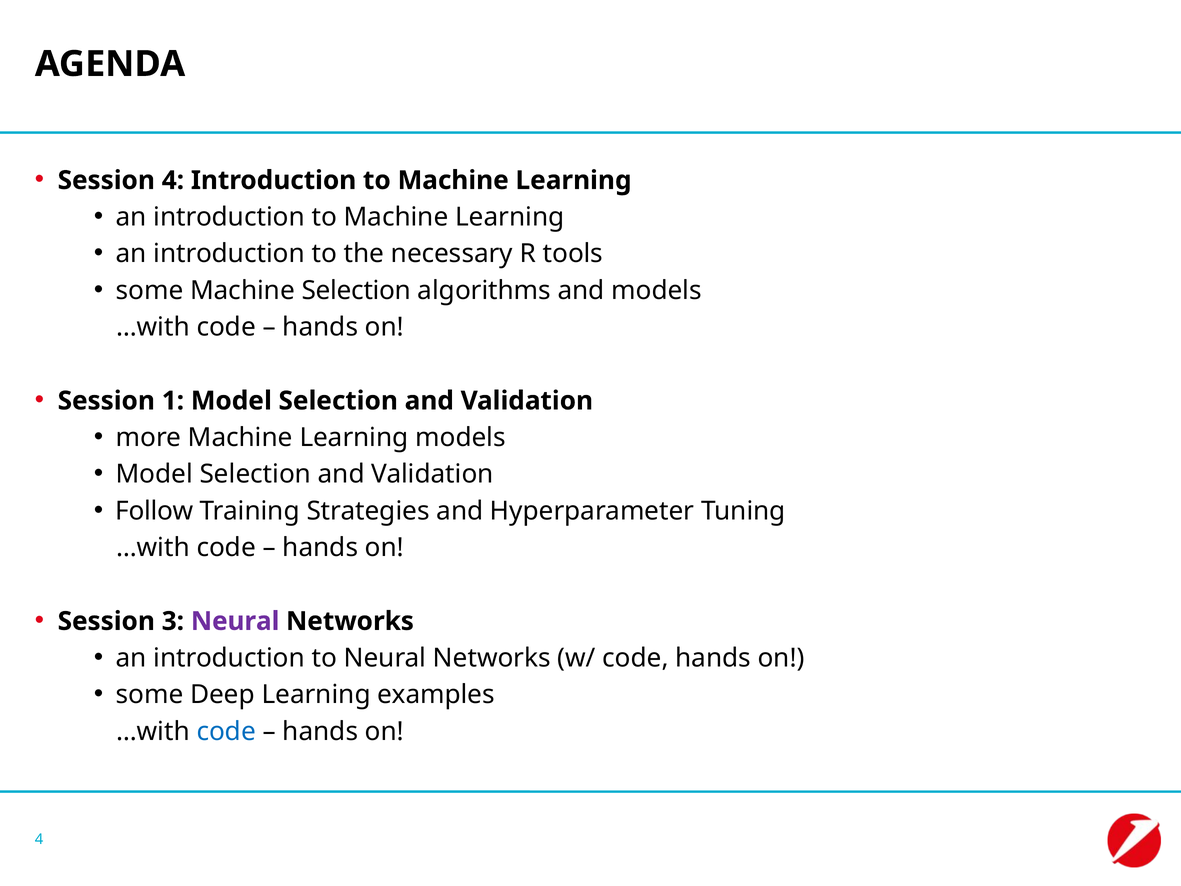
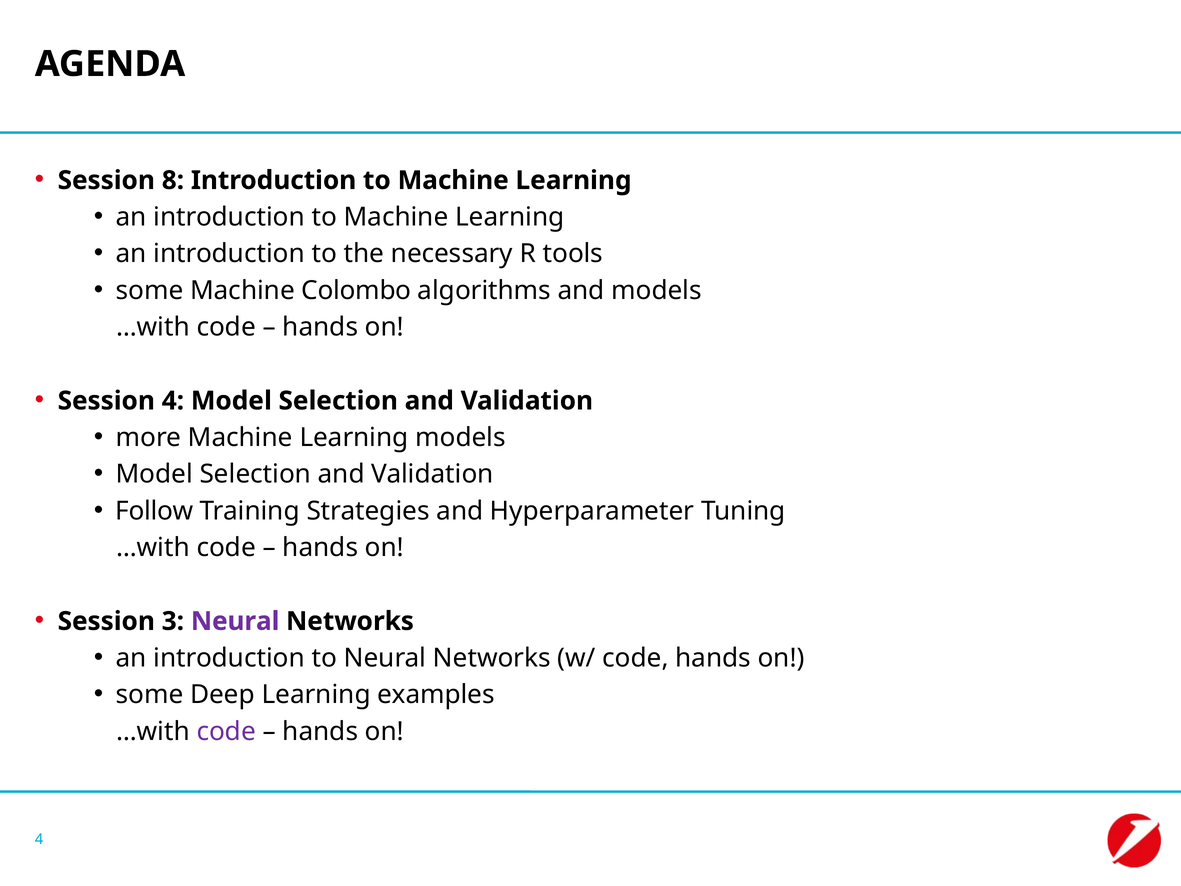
Session 4: 4 -> 8
Machine Selection: Selection -> Colombo
Session 1: 1 -> 4
code at (226, 731) colour: blue -> purple
